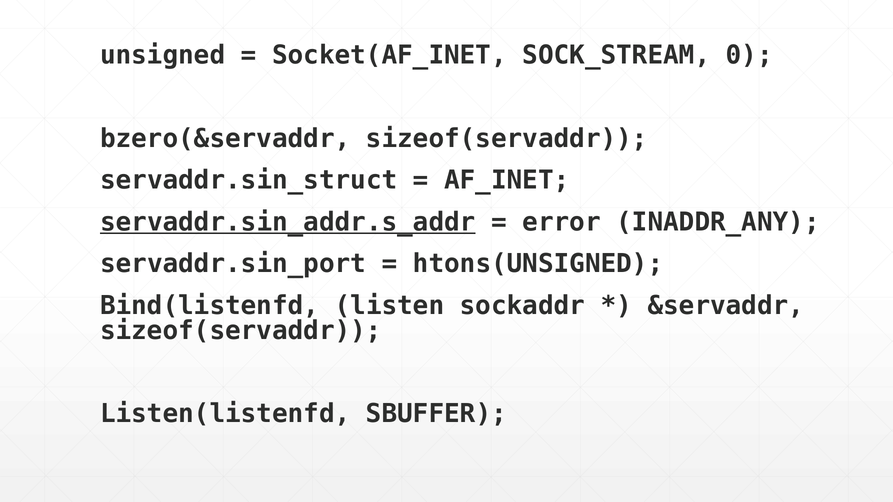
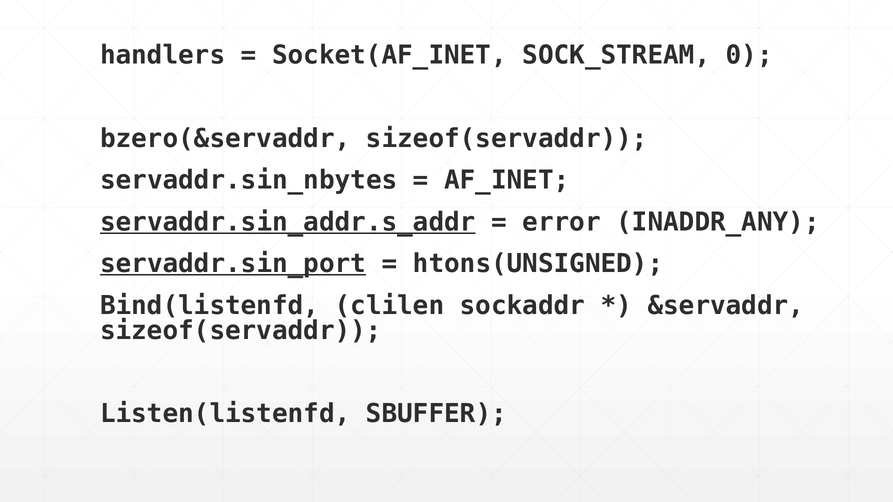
unsigned: unsigned -> handlers
servaddr.sin_struct: servaddr.sin_struct -> servaddr.sin_nbytes
servaddr.sin_port underline: none -> present
listen: listen -> clilen
